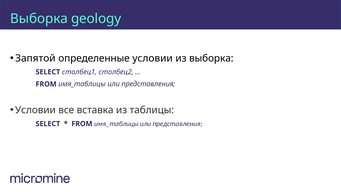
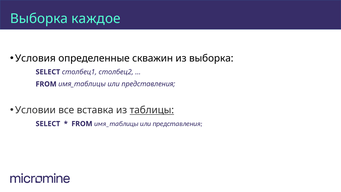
geology: geology -> каждое
Запятой: Запятой -> Условия
определенные условии: условии -> скважин
таблицы underline: none -> present
